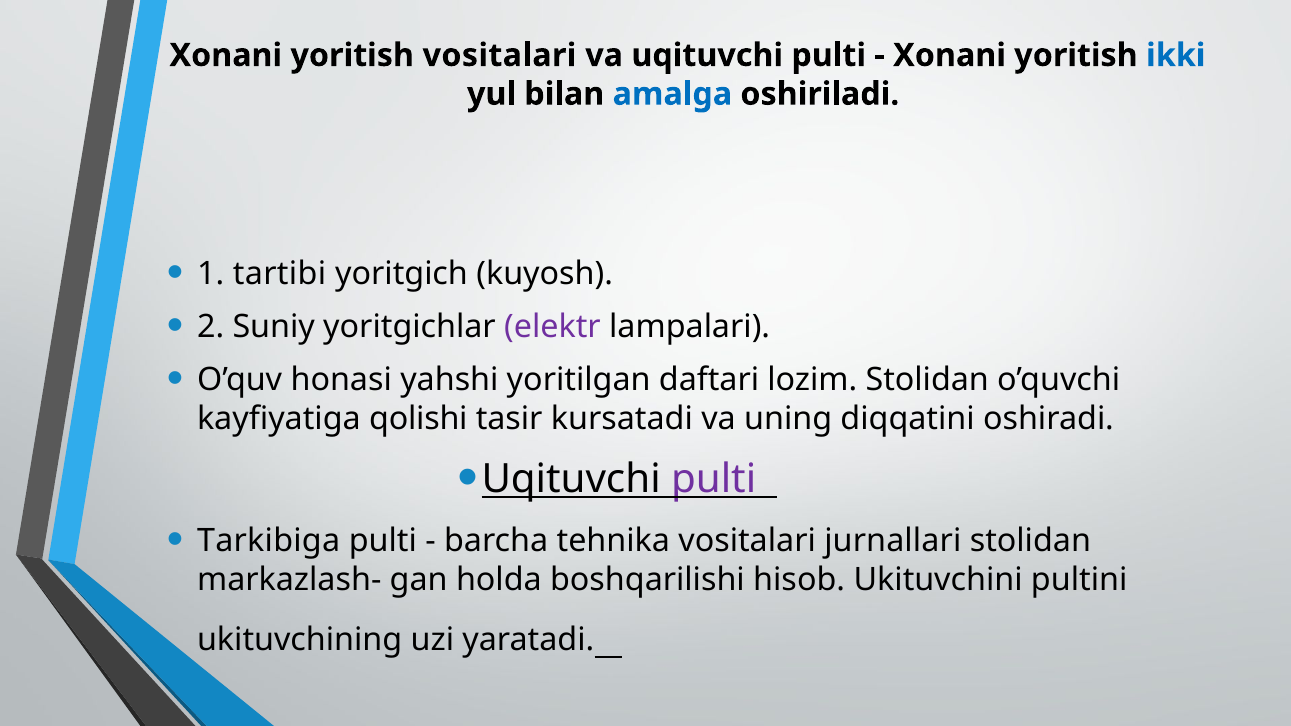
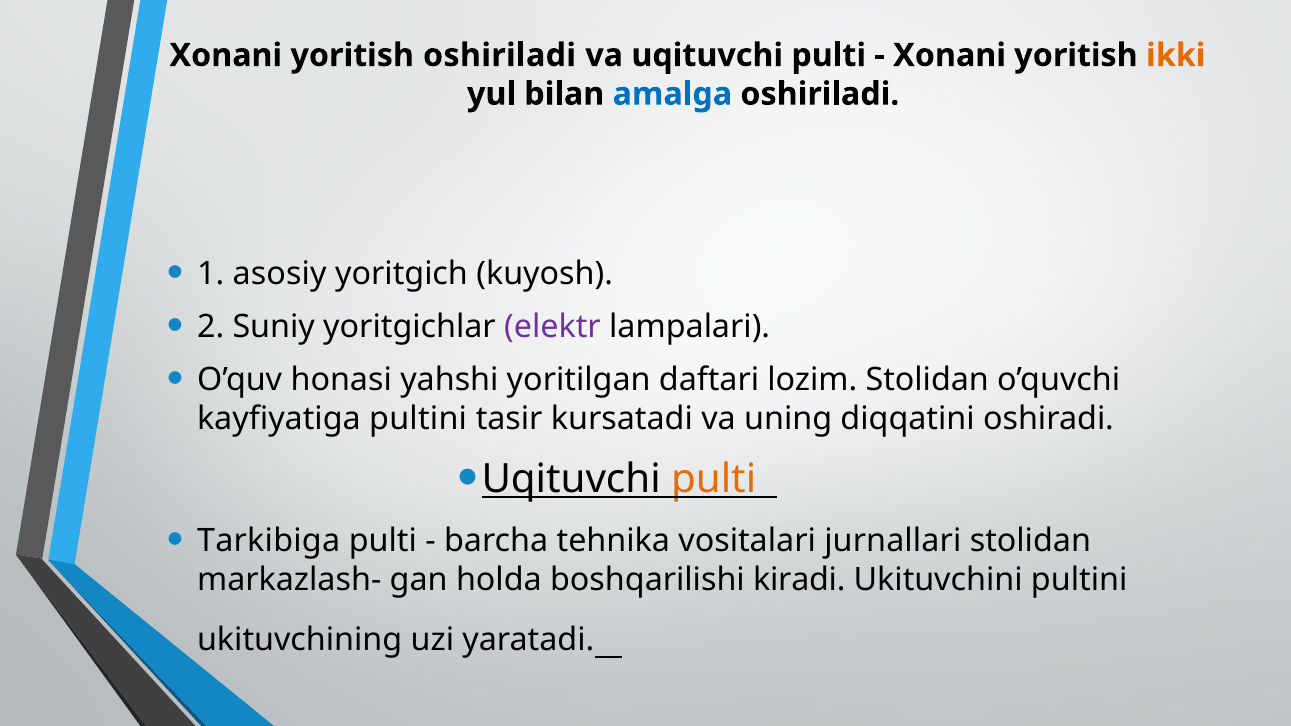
yoritish vositalari: vositalari -> oshiriladi
ikki colour: blue -> orange
tartibi: tartibi -> asosiy
kayfiyatiga qolishi: qolishi -> pultini
pulti at (714, 479) colour: purple -> orange
hisob: hisob -> kiradi
